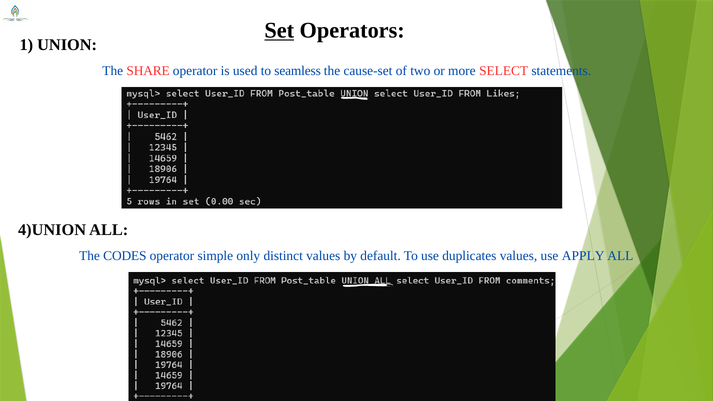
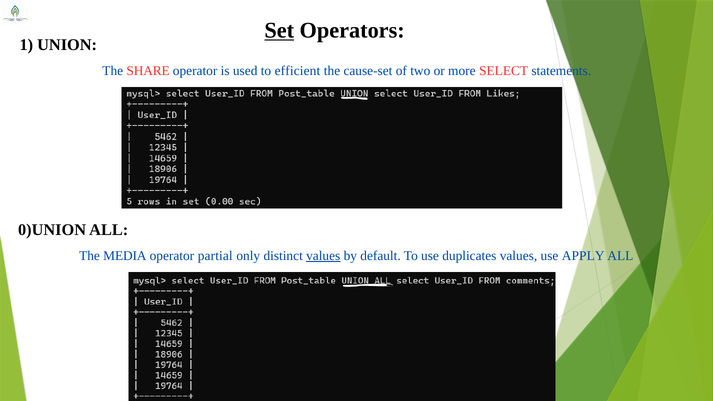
seamless: seamless -> efficient
4)UNION: 4)UNION -> 0)UNION
CODES: CODES -> MEDIA
simple: simple -> partial
values at (323, 256) underline: none -> present
